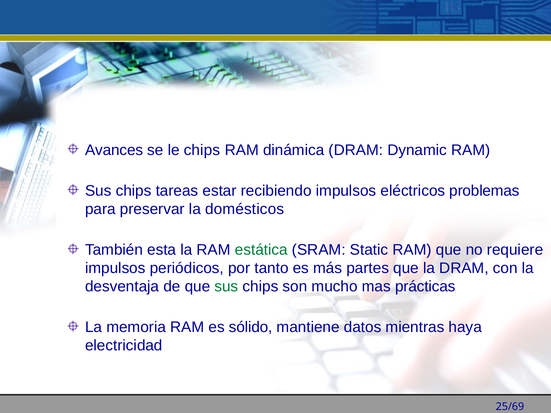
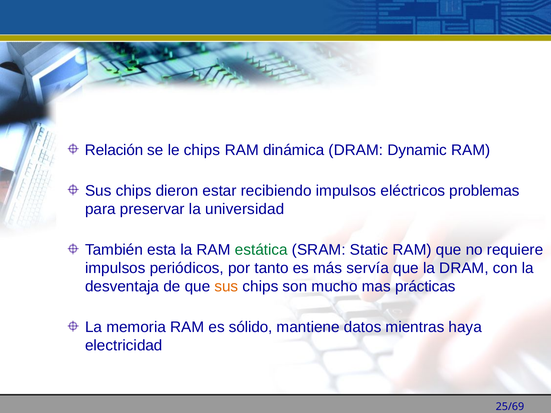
Avances: Avances -> Relación
tareas: tareas -> dieron
domésticos: domésticos -> universidad
partes: partes -> servía
sus at (226, 287) colour: green -> orange
